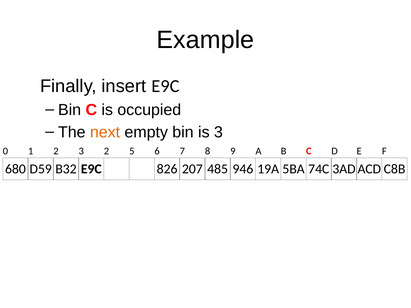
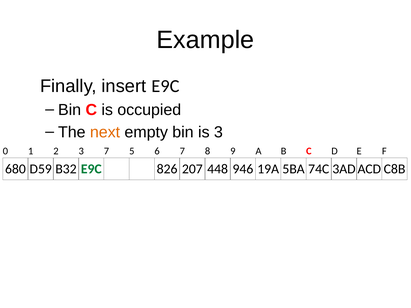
3 2: 2 -> 7
E9C at (91, 169) colour: black -> green
485: 485 -> 448
